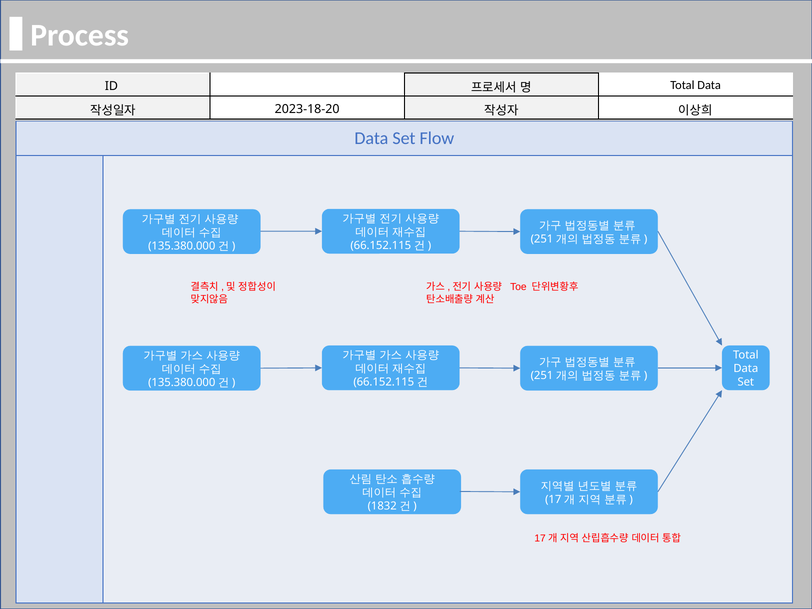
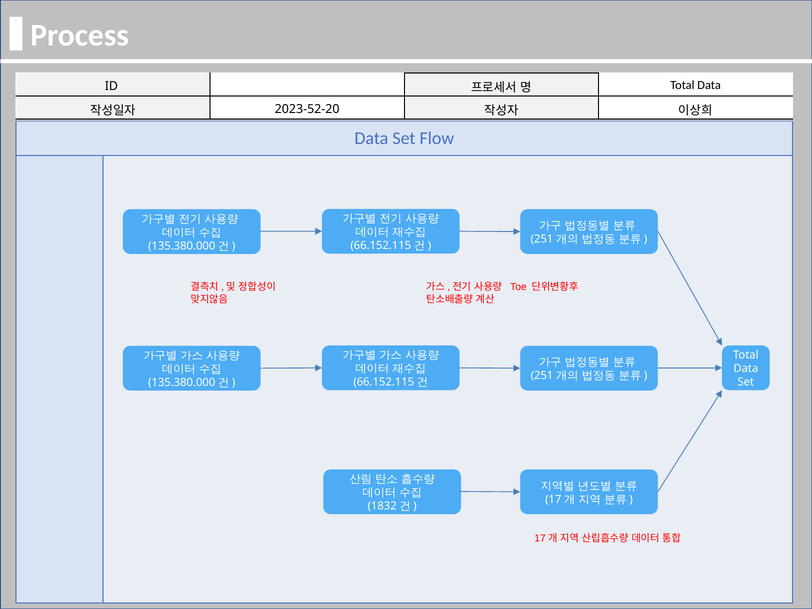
2023-18-20: 2023-18-20 -> 2023-52-20
